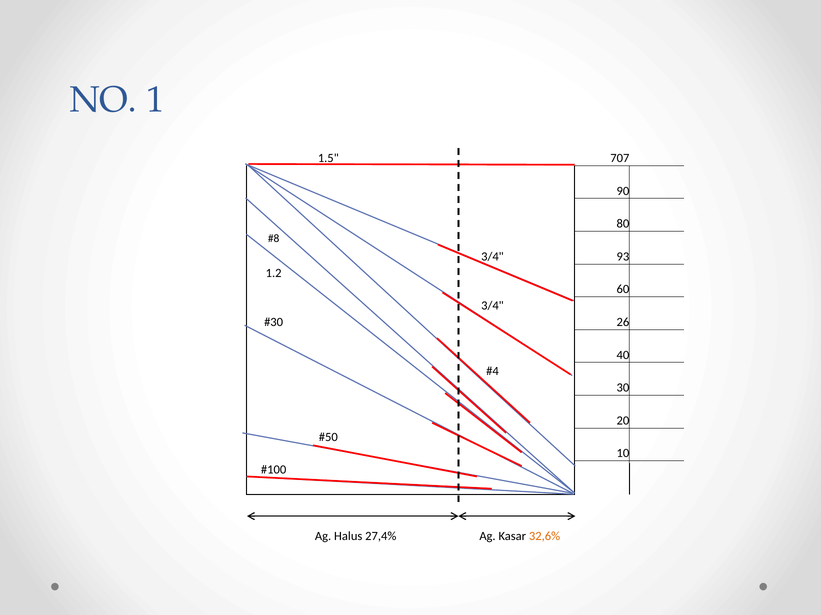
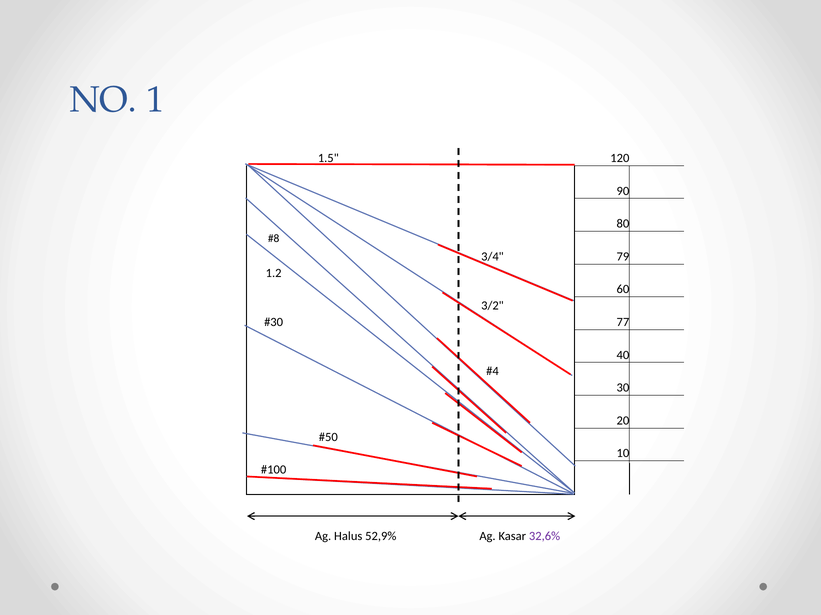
707: 707 -> 120
93: 93 -> 79
3/4 at (492, 306): 3/4 -> 3/2
26: 26 -> 77
27,4%: 27,4% -> 52,9%
32,6% colour: orange -> purple
